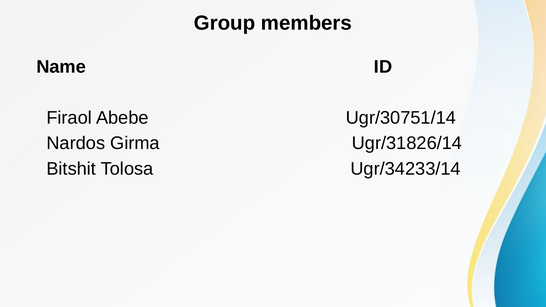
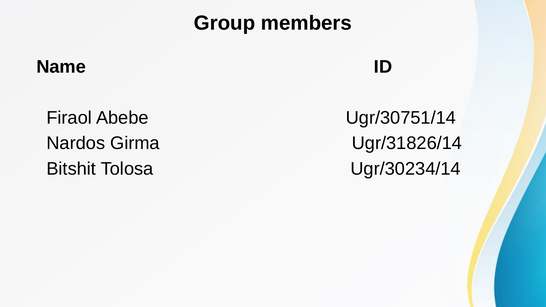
Ugr/34233/14: Ugr/34233/14 -> Ugr/30234/14
